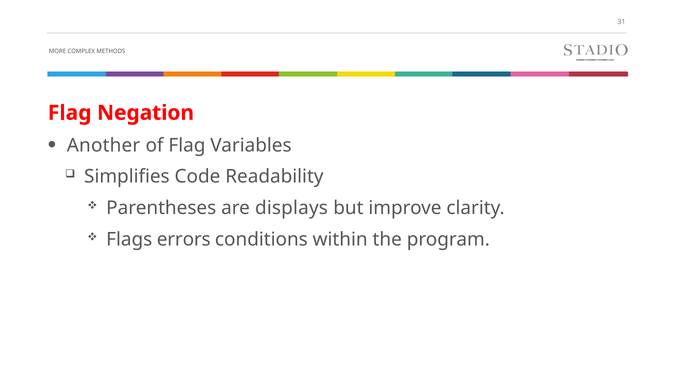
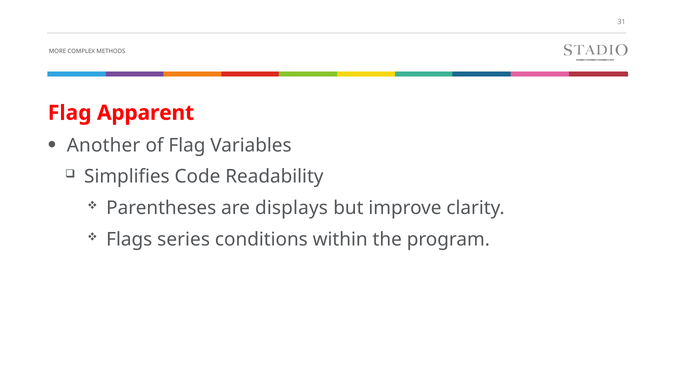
Negation: Negation -> Apparent
errors: errors -> series
